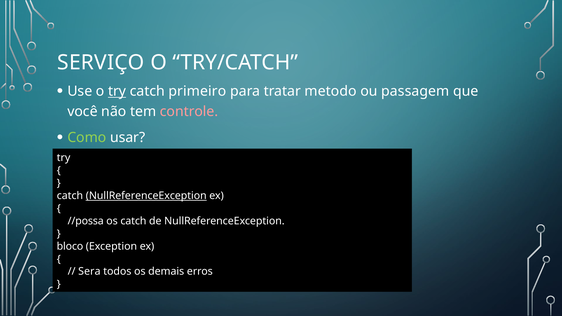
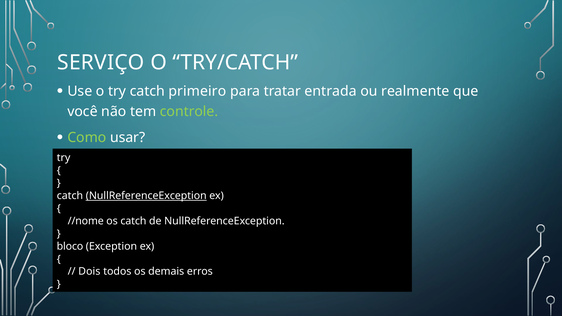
try at (117, 91) underline: present -> none
metodo: metodo -> entrada
passagem: passagem -> realmente
controle colour: pink -> light green
//possa: //possa -> //nome
Sera: Sera -> Dois
